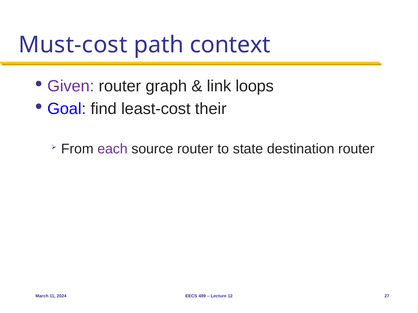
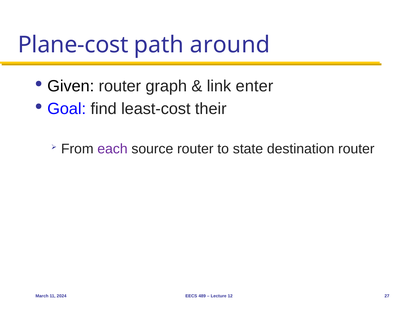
Must-cost: Must-cost -> Plane-cost
context: context -> around
Given colour: purple -> black
loops: loops -> enter
